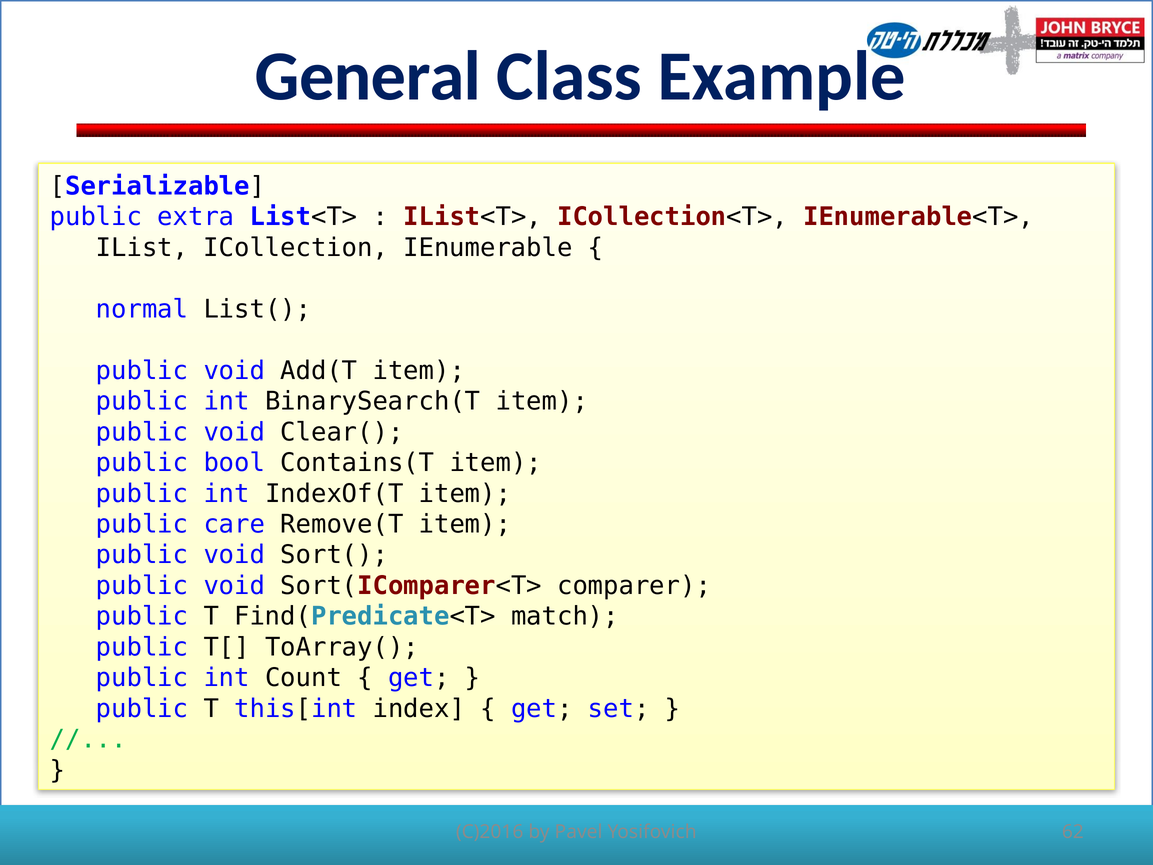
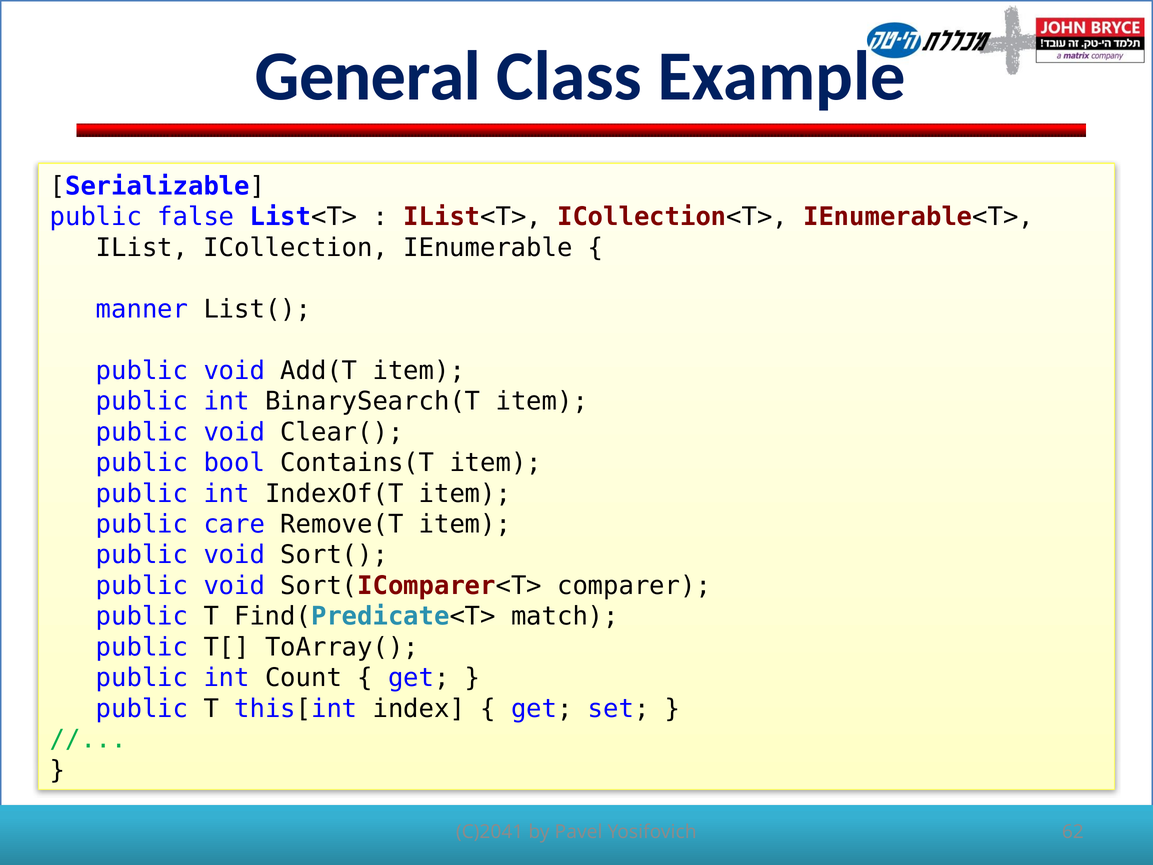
extra: extra -> false
normal: normal -> manner
C)2016: C)2016 -> C)2041
